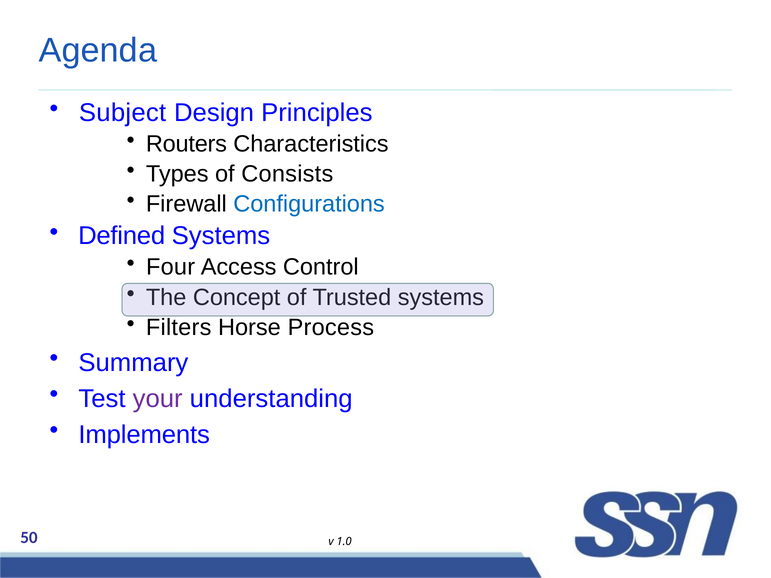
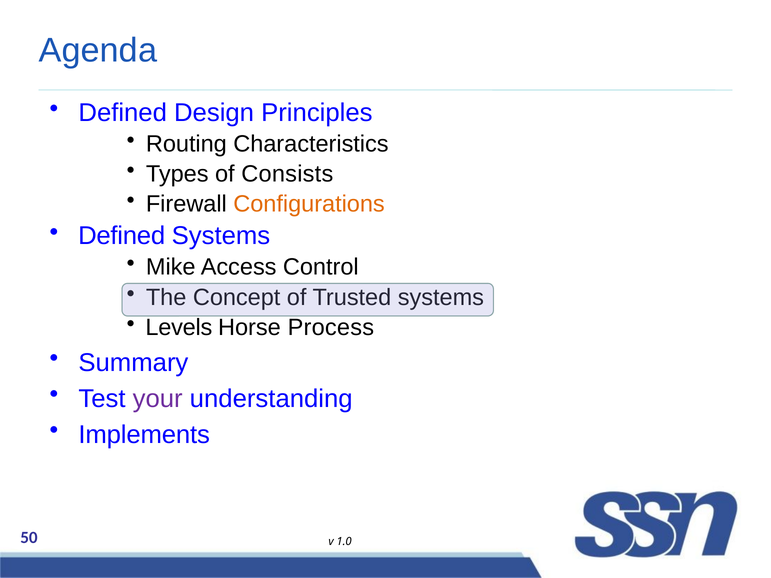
Subject at (123, 113): Subject -> Defined
Routers: Routers -> Routing
Configurations colour: blue -> orange
Four: Four -> Mike
Filters: Filters -> Levels
